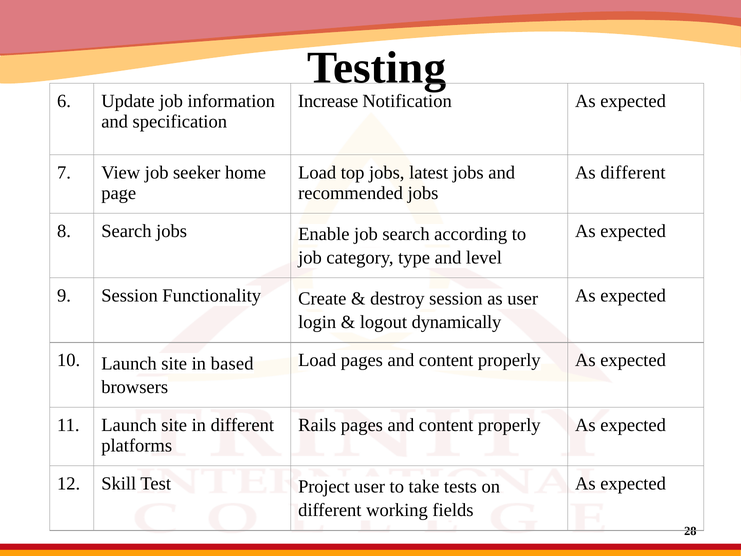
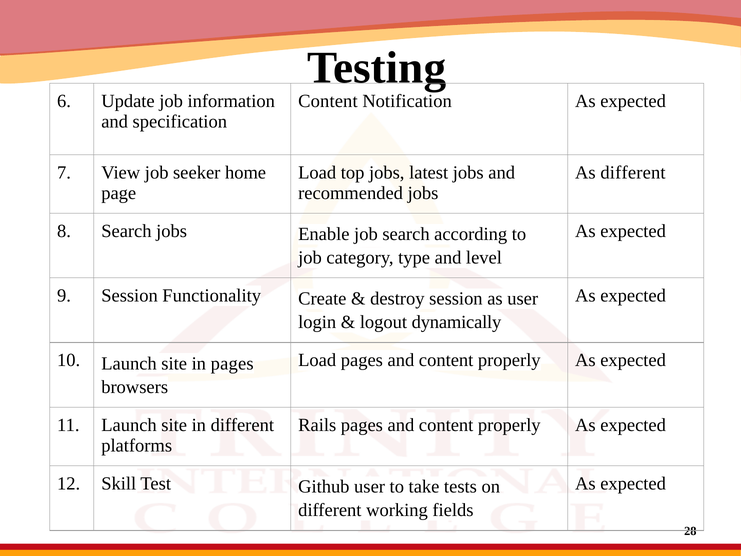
Increase at (328, 101): Increase -> Content
in based: based -> pages
Project: Project -> Github
